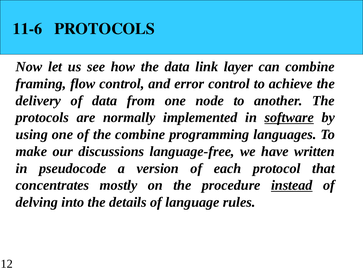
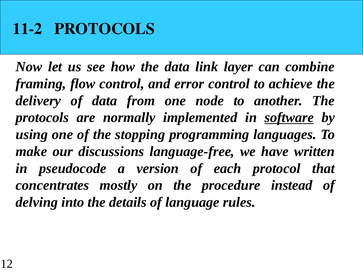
11-6: 11-6 -> 11-2
the combine: combine -> stopping
instead underline: present -> none
